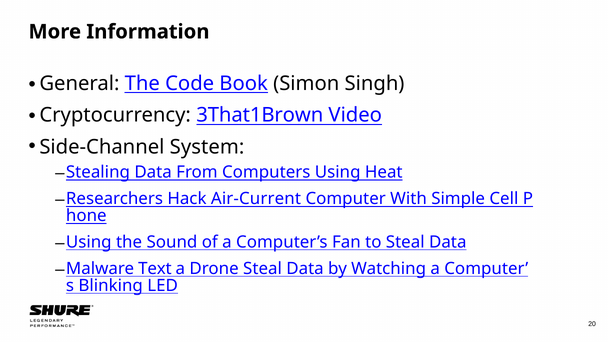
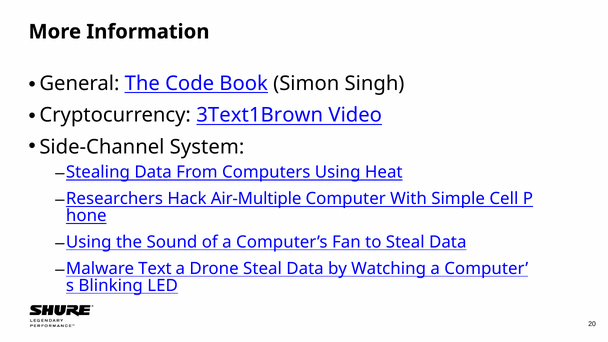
3That1Brown: 3That1Brown -> 3Text1Brown
Air-Current: Air-Current -> Air-Multiple
